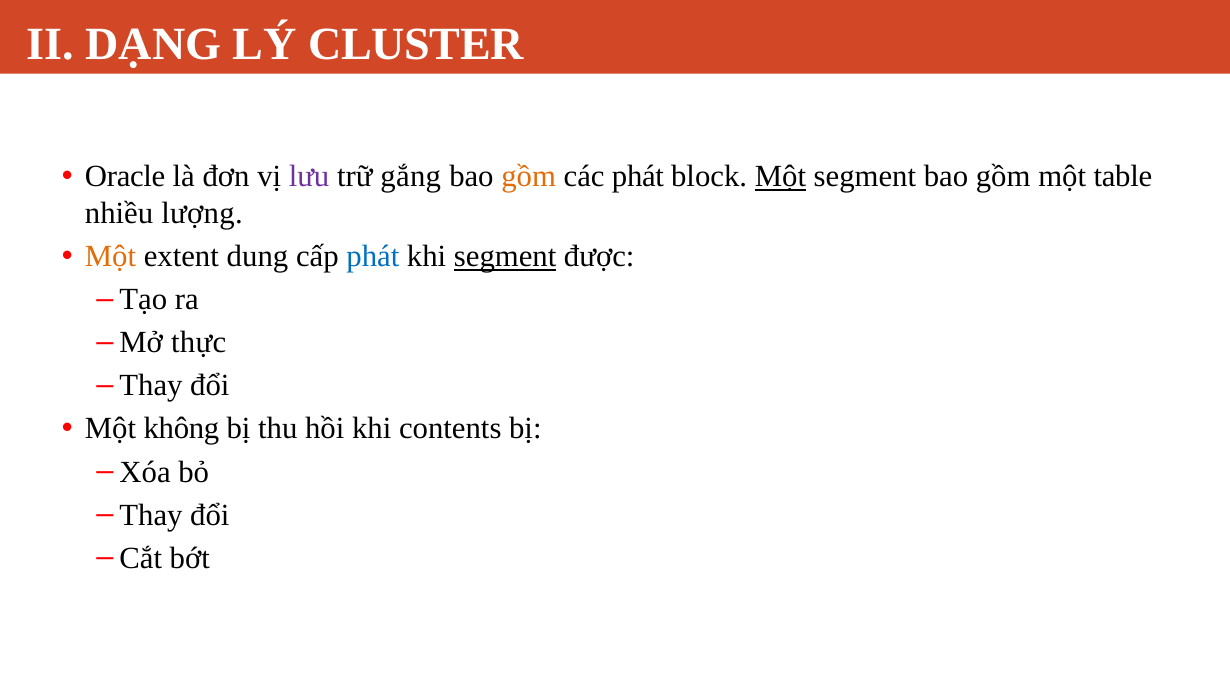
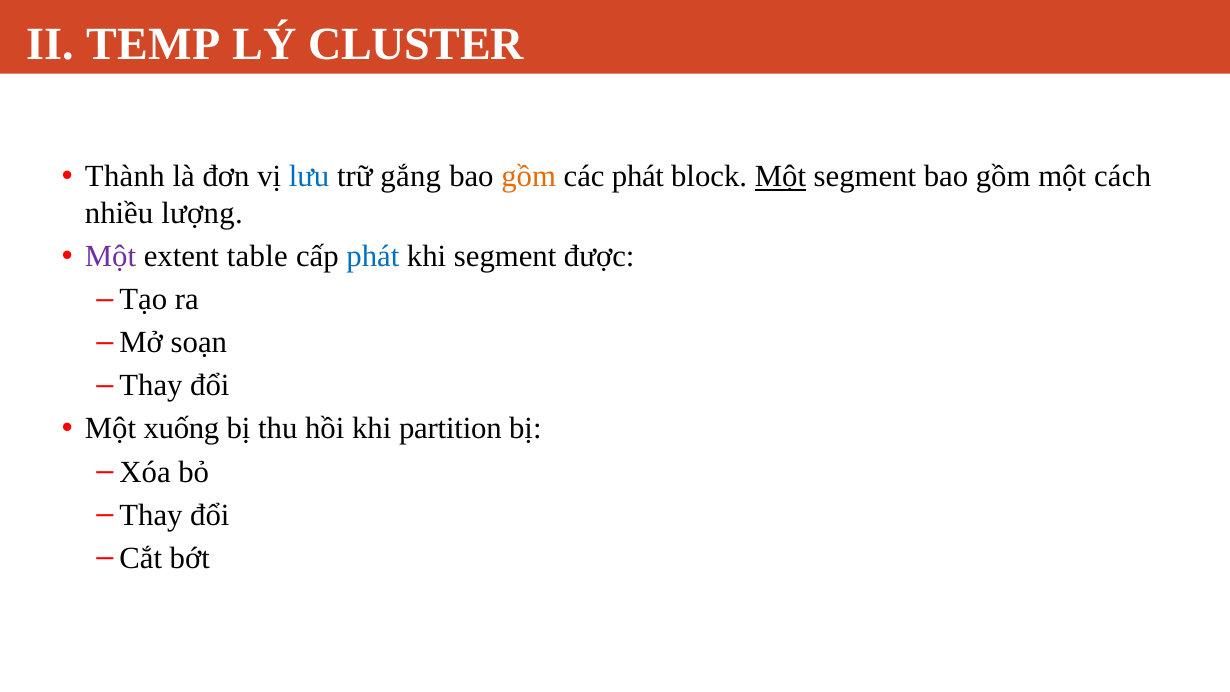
DẠNG: DẠNG -> TEMP
Oracle: Oracle -> Thành
lưu colour: purple -> blue
table: table -> cách
Một at (110, 257) colour: orange -> purple
dung: dung -> table
segment at (505, 257) underline: present -> none
thực: thực -> soạn
không: không -> xuống
contents: contents -> partition
